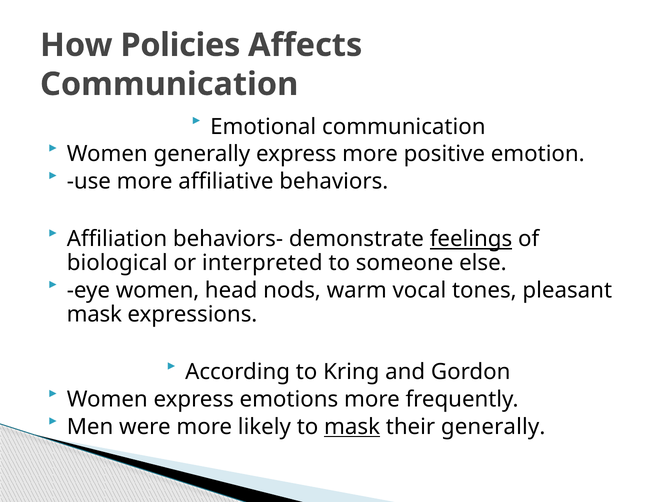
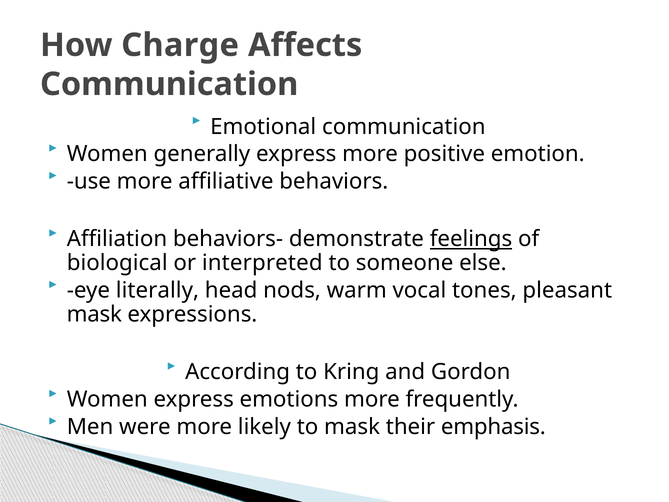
Policies: Policies -> Charge
eye women: women -> literally
mask at (352, 427) underline: present -> none
their generally: generally -> emphasis
